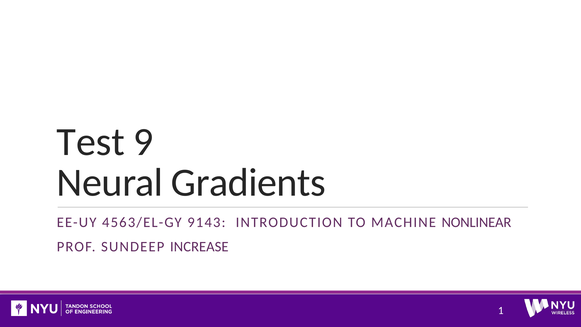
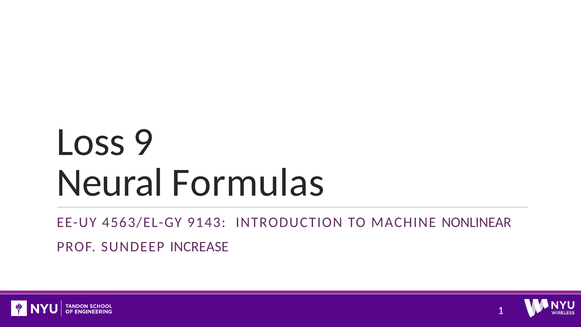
Test: Test -> Loss
Gradients: Gradients -> Formulas
